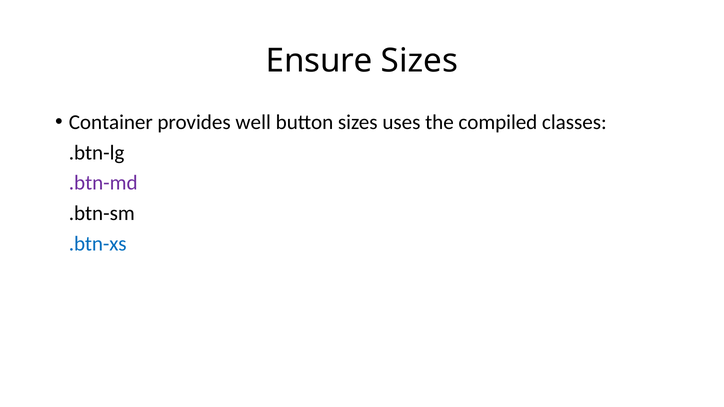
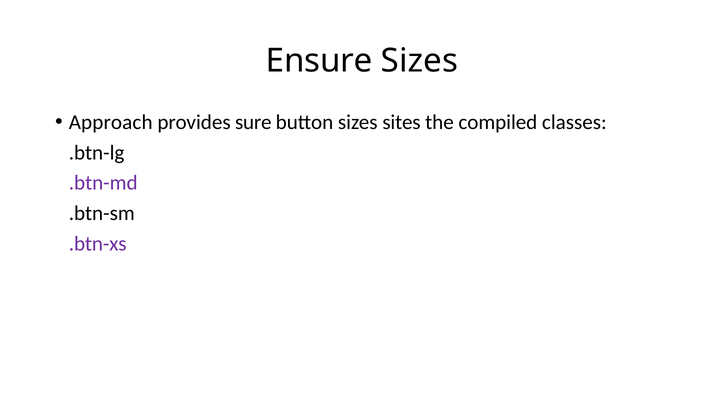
Container: Container -> Approach
well: well -> sure
uses: uses -> sites
.btn-xs colour: blue -> purple
